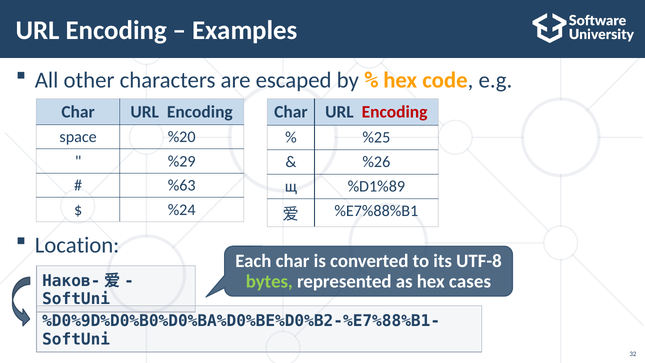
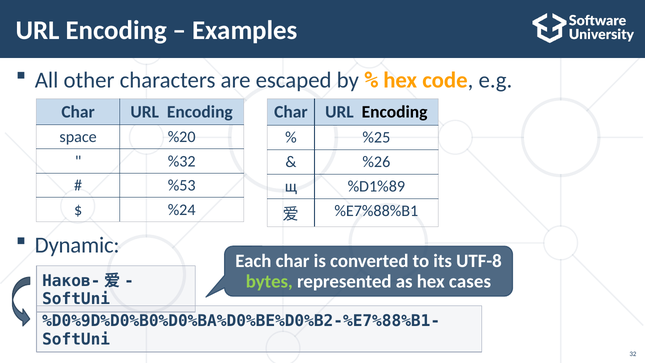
Encoding at (395, 112) colour: red -> black
%29: %29 -> %32
%63: %63 -> %53
Location: Location -> Dynamic
